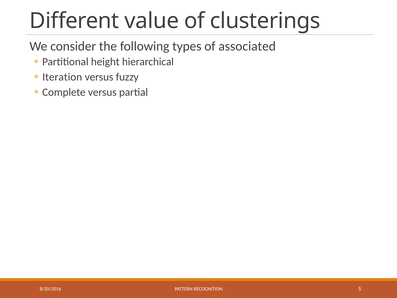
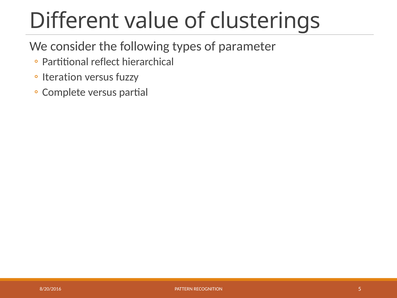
associated: associated -> parameter
height: height -> reflect
